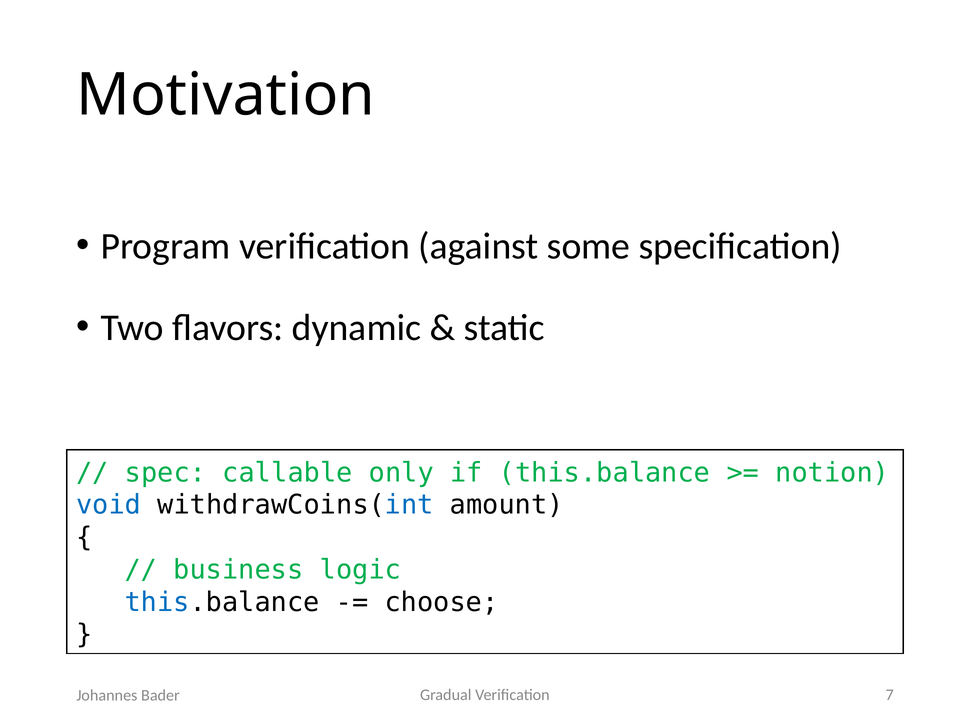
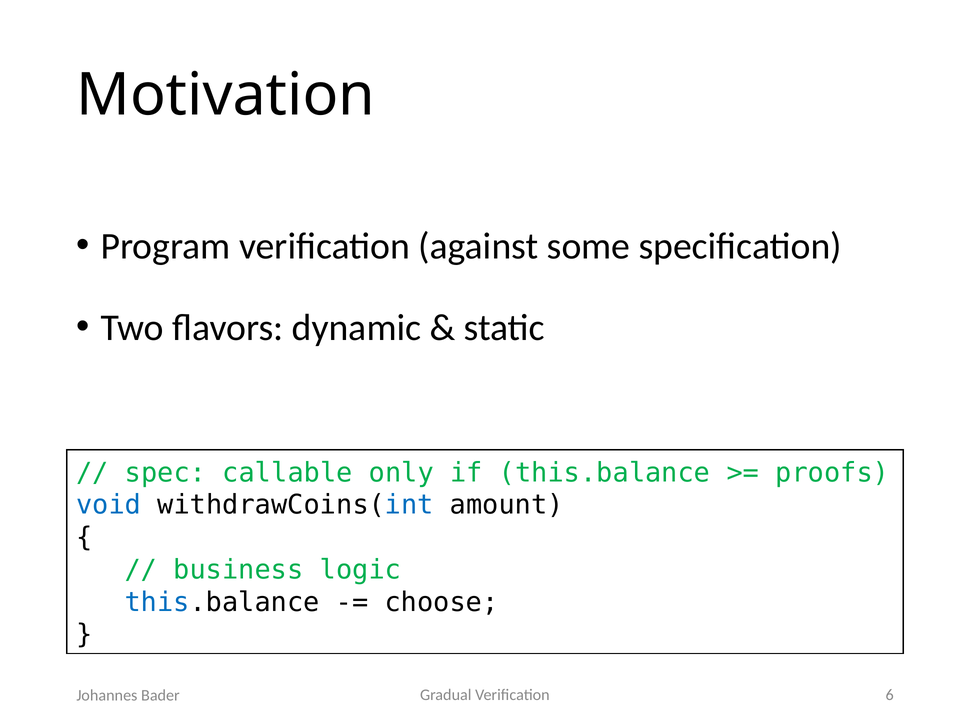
notion: notion -> proofs
7: 7 -> 6
